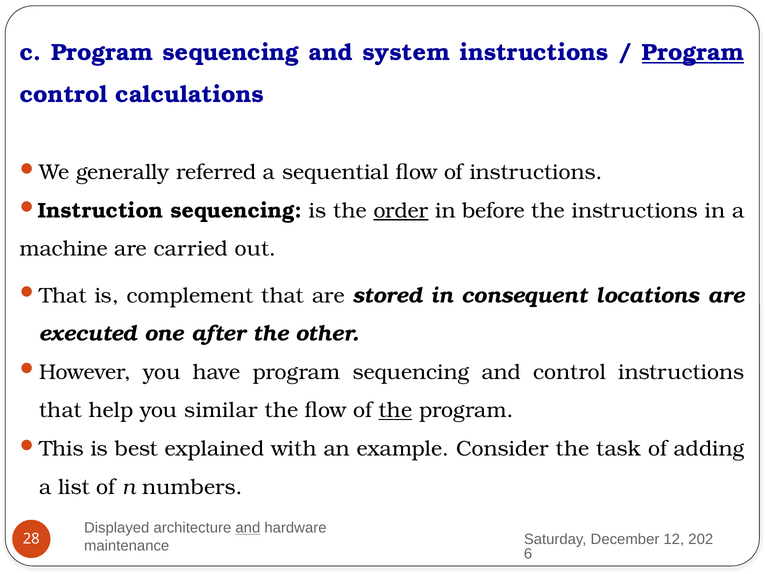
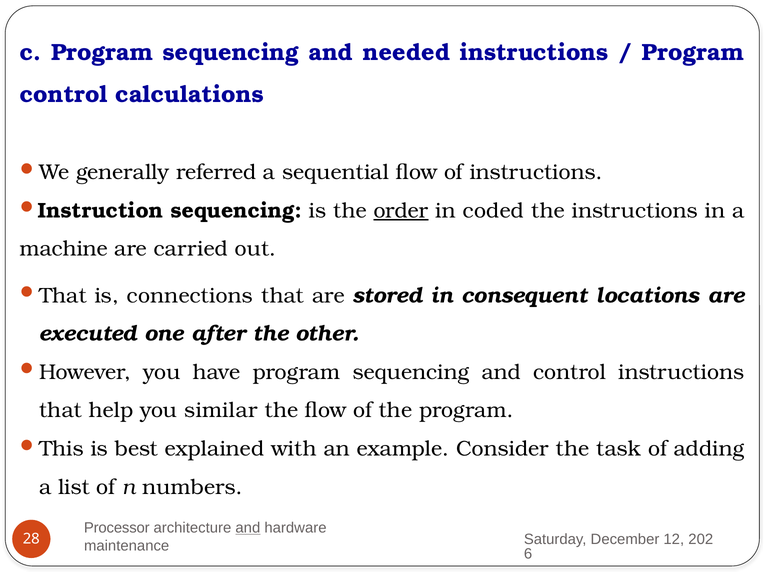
system: system -> needed
Program at (693, 53) underline: present -> none
before: before -> coded
complement: complement -> connections
the at (395, 410) underline: present -> none
Displayed: Displayed -> Processor
